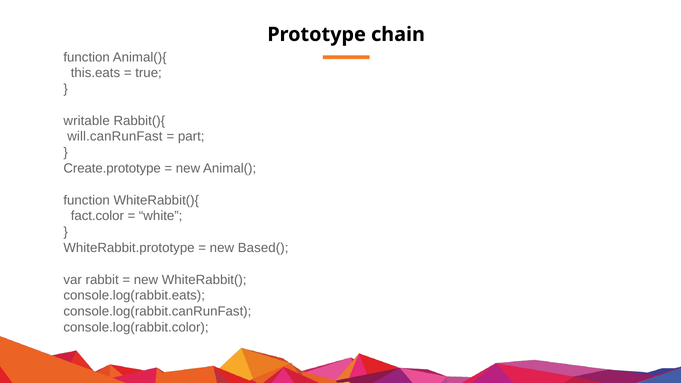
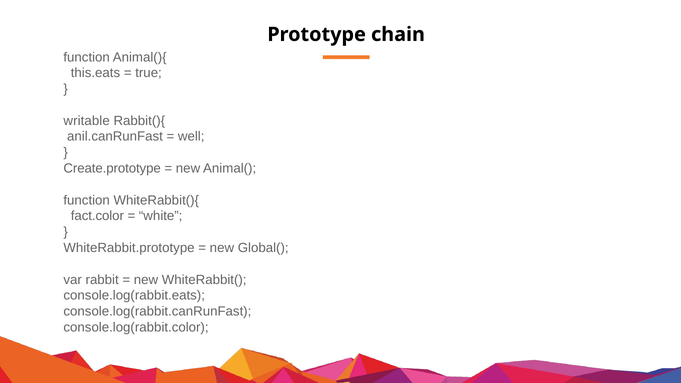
will.canRunFast: will.canRunFast -> anil.canRunFast
part: part -> well
Based(: Based( -> Global(
